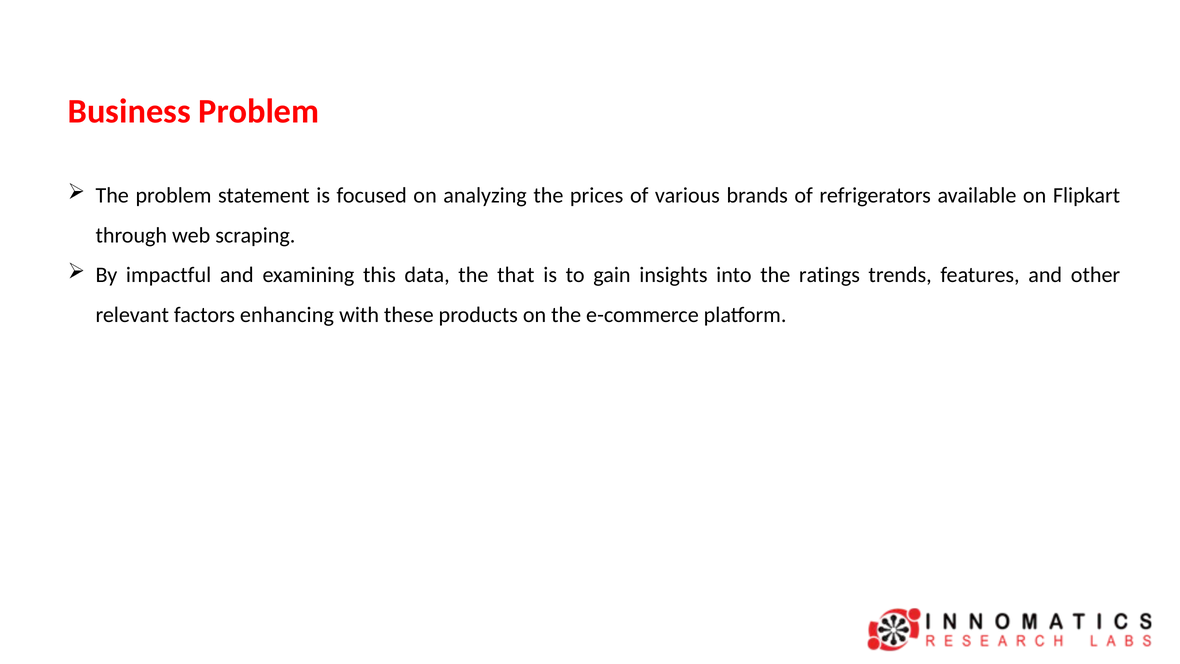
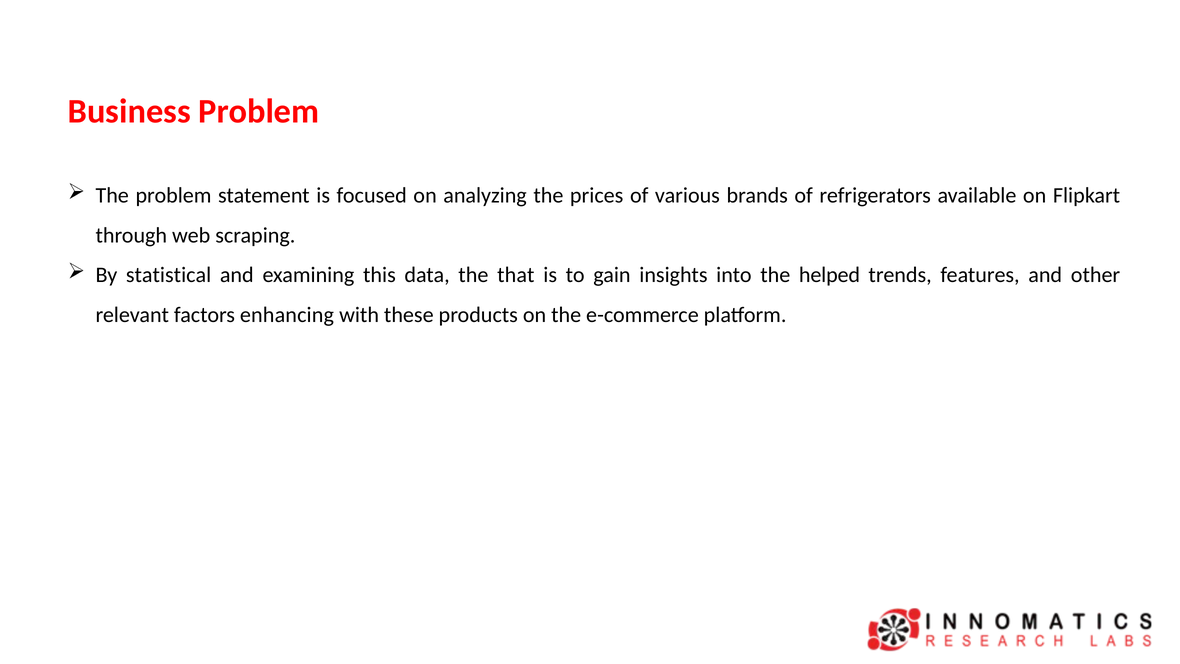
impactful: impactful -> statistical
ratings: ratings -> helped
